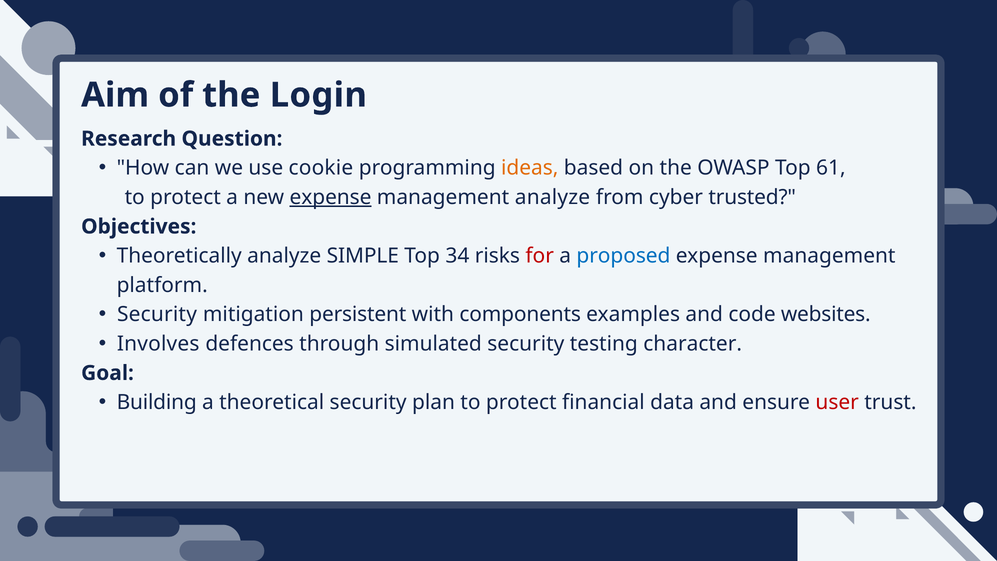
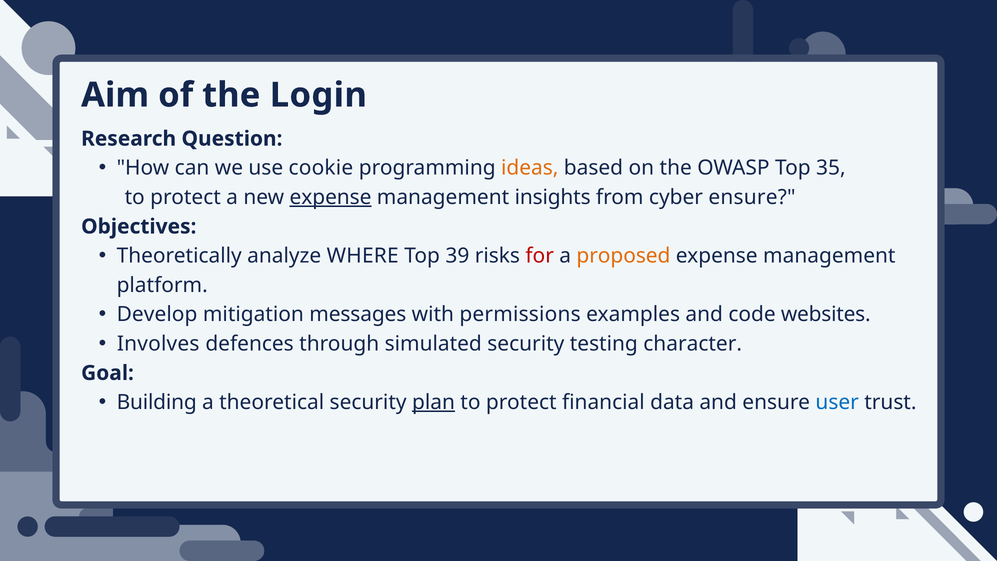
61: 61 -> 35
management analyze: analyze -> insights
cyber trusted: trusted -> ensure
SIMPLE: SIMPLE -> WHERE
34: 34 -> 39
proposed colour: blue -> orange
Security at (157, 314): Security -> Develop
persistent: persistent -> messages
components: components -> permissions
plan underline: none -> present
user colour: red -> blue
